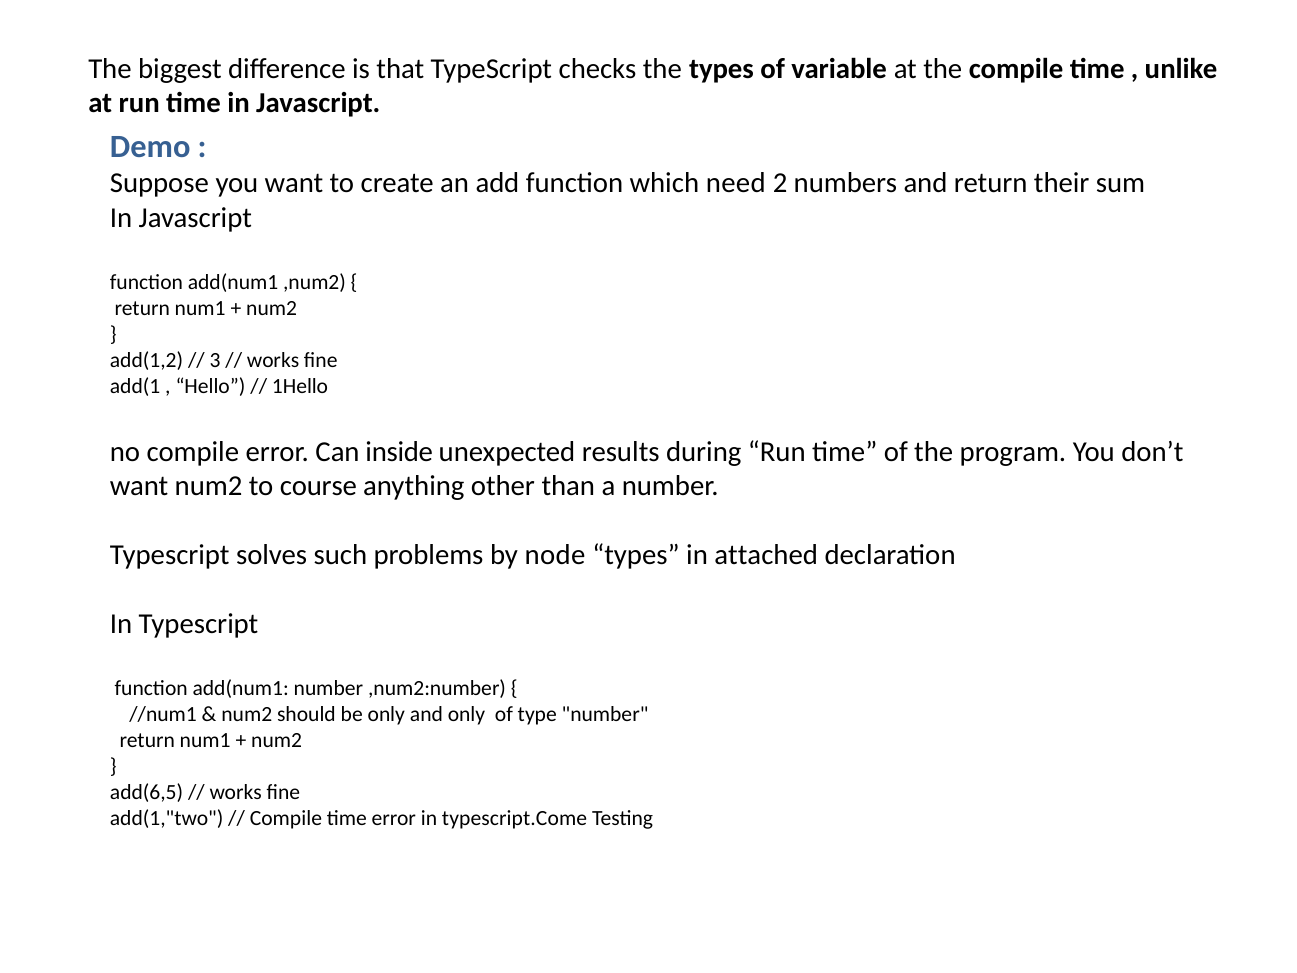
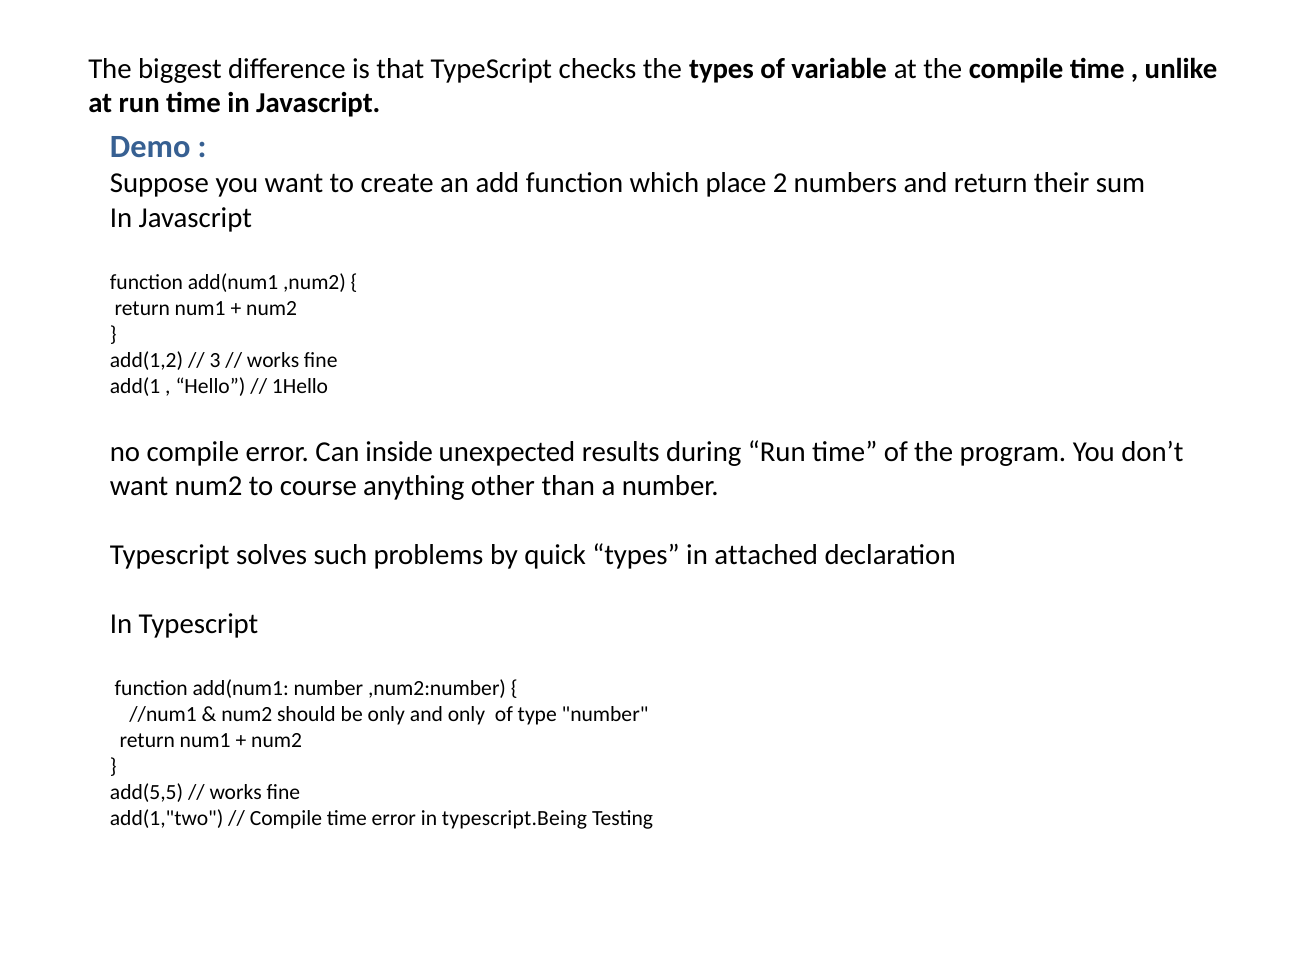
need: need -> place
node: node -> quick
add(6,5: add(6,5 -> add(5,5
typescript.Come: typescript.Come -> typescript.Being
